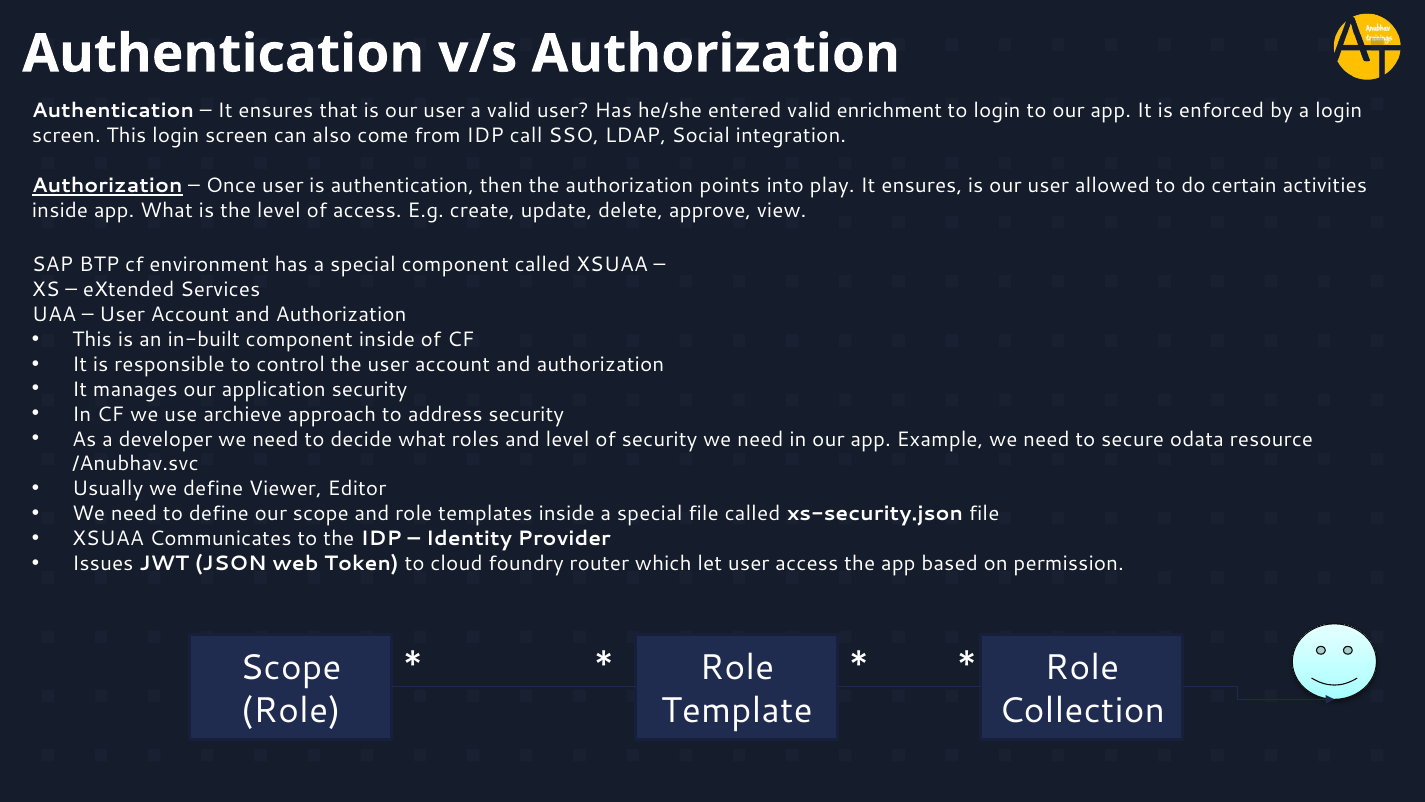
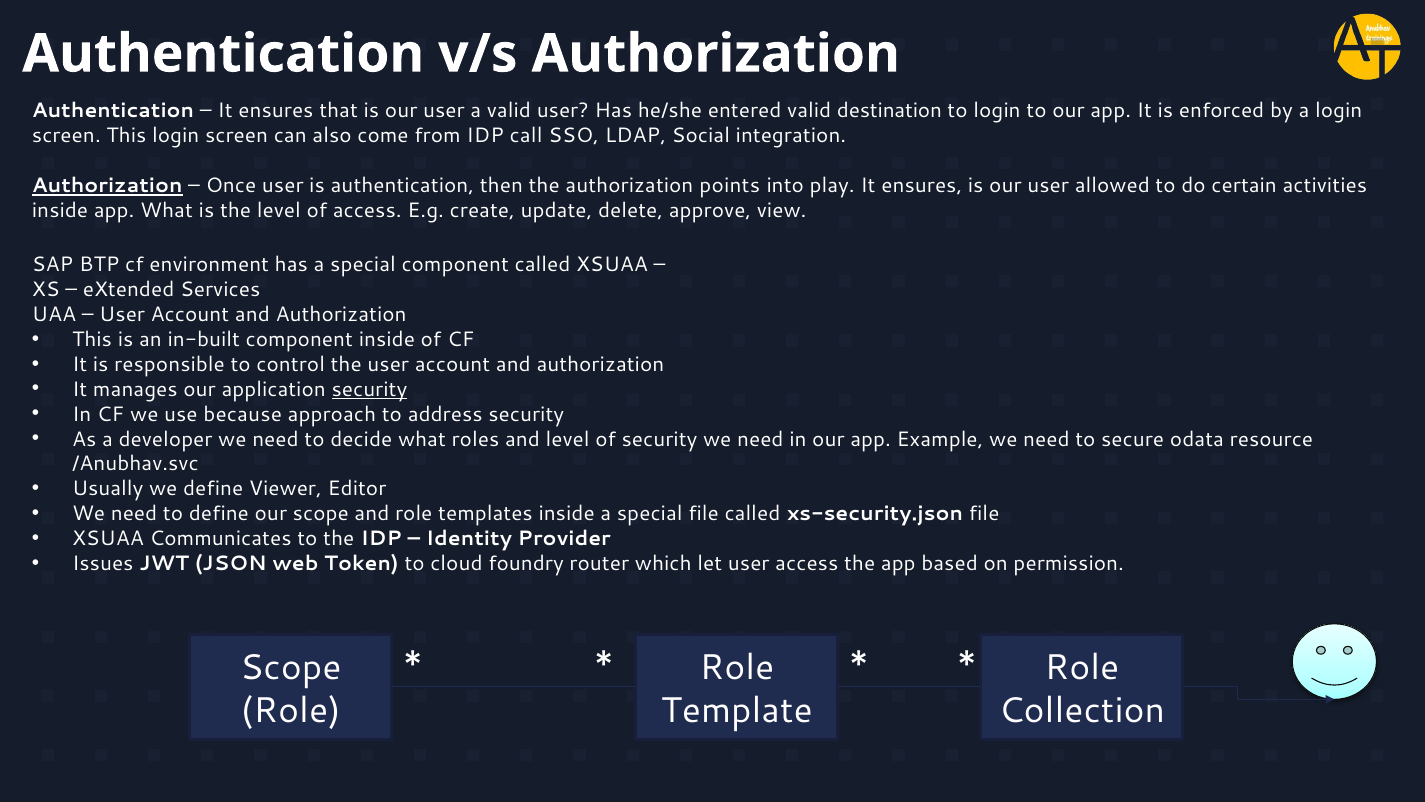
enrichment: enrichment -> destination
security at (369, 389) underline: none -> present
archieve: archieve -> because
